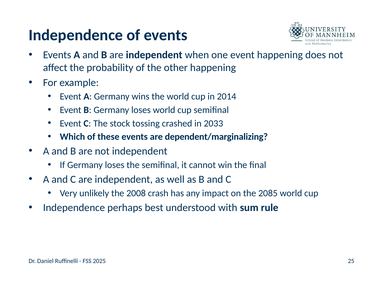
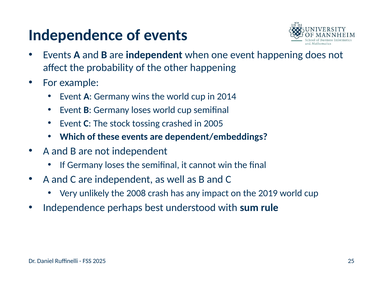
2033: 2033 -> 2005
dependent/marginalizing: dependent/marginalizing -> dependent/embeddings
2085: 2085 -> 2019
